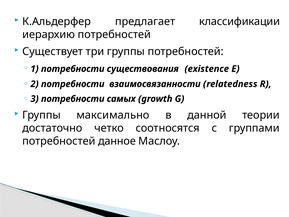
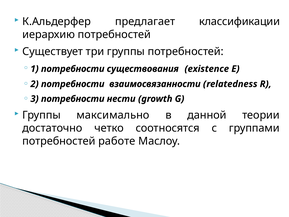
самых: самых -> нести
данное: данное -> работе
